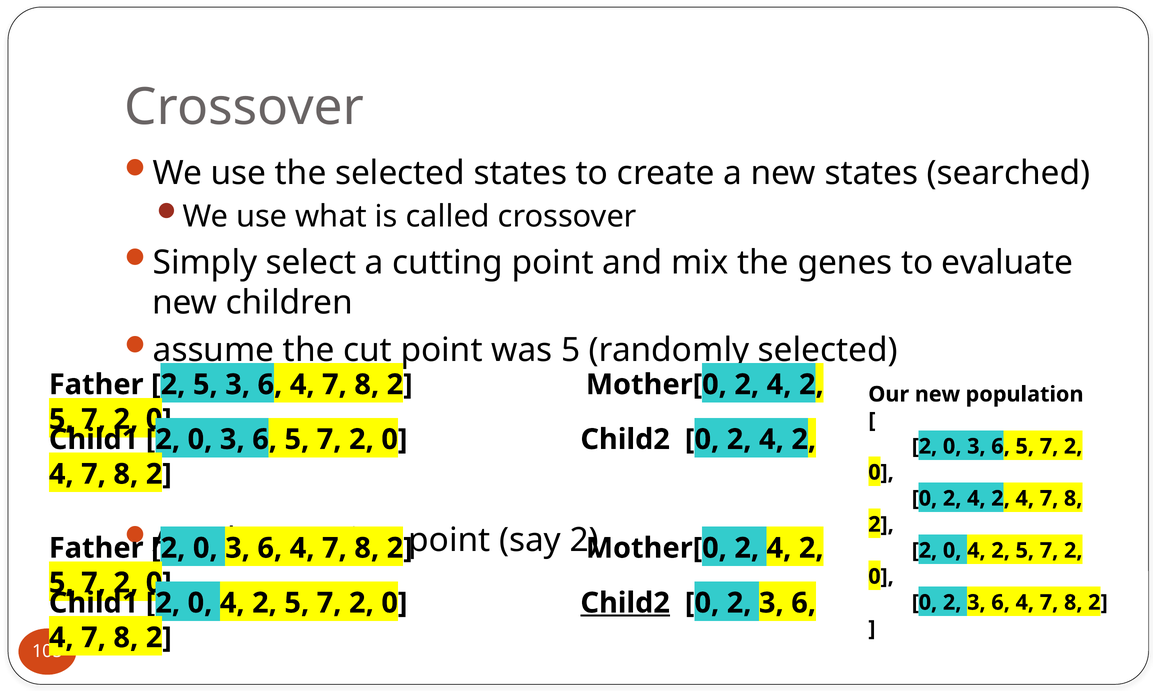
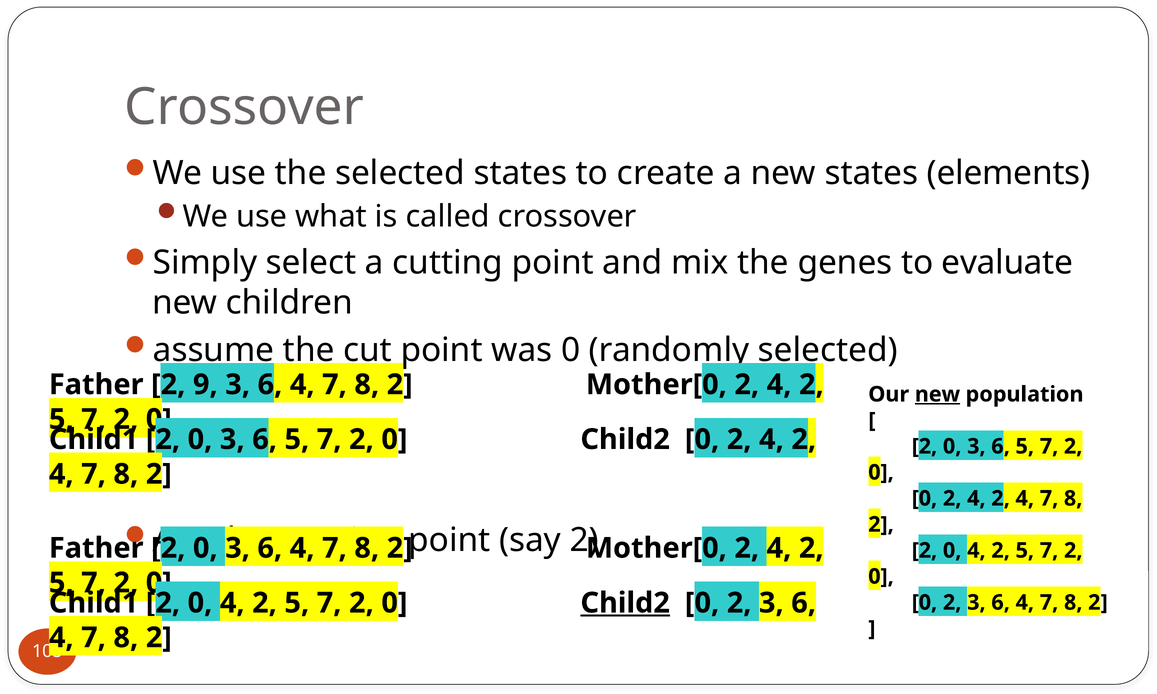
searched: searched -> elements
was 5: 5 -> 0
5 at (205, 385): 5 -> 9
new at (937, 394) underline: none -> present
